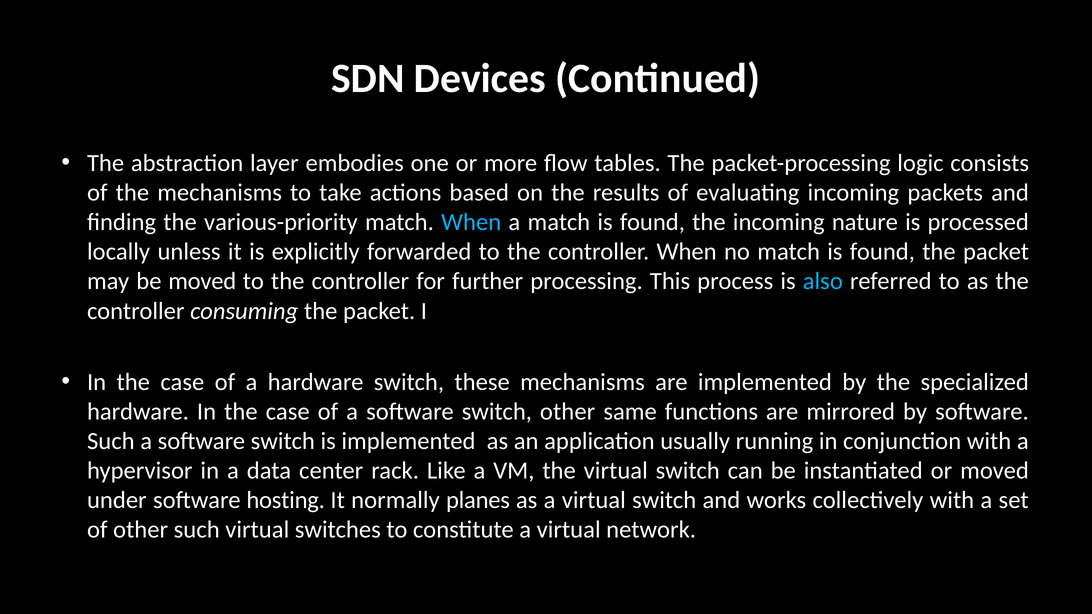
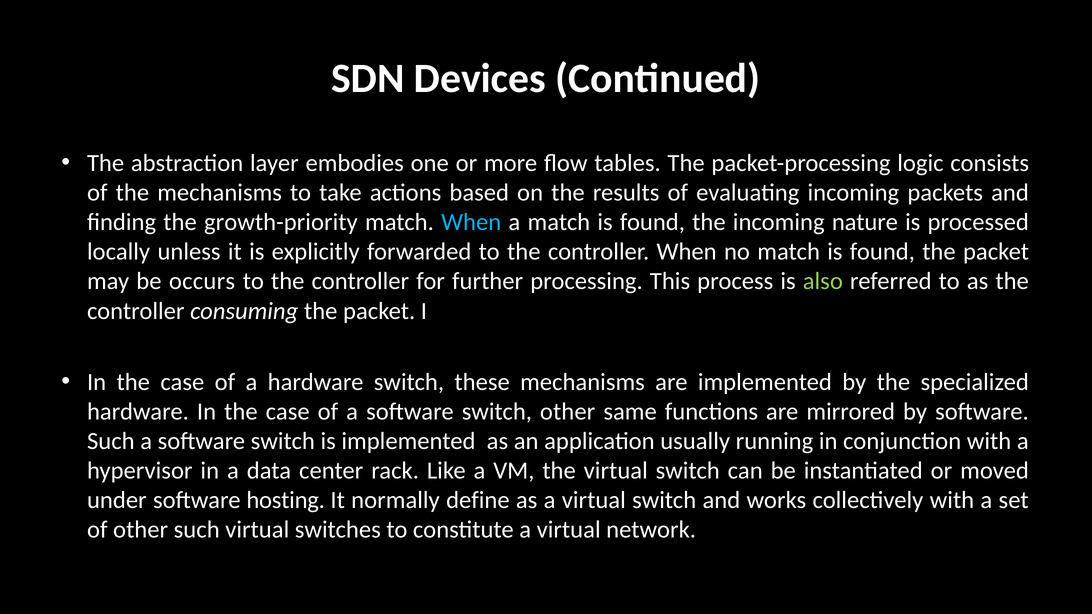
various-priority: various-priority -> growth-priority
be moved: moved -> occurs
also colour: light blue -> light green
planes: planes -> define
